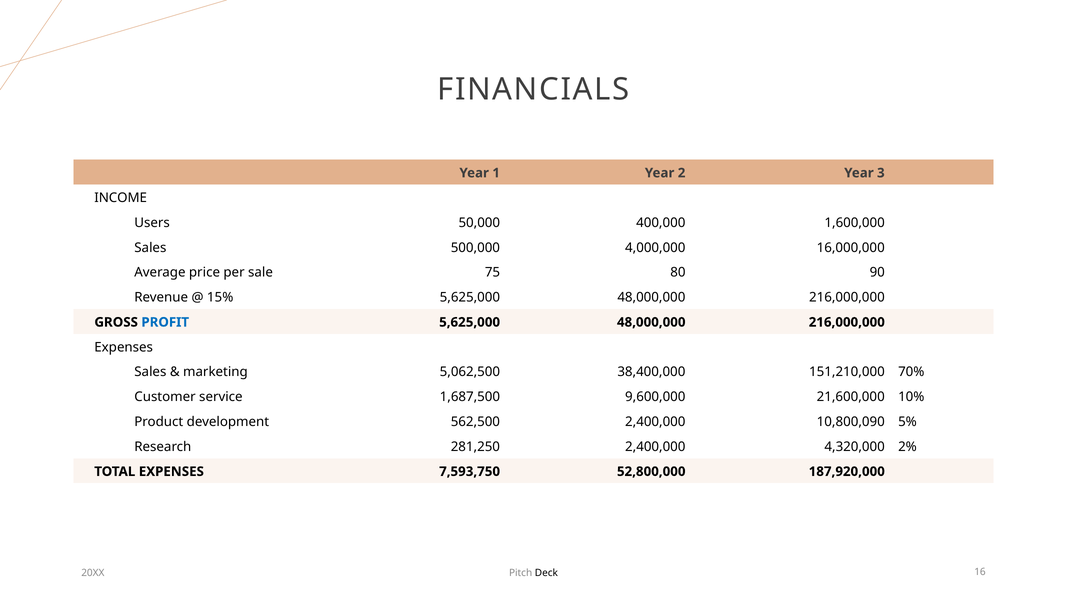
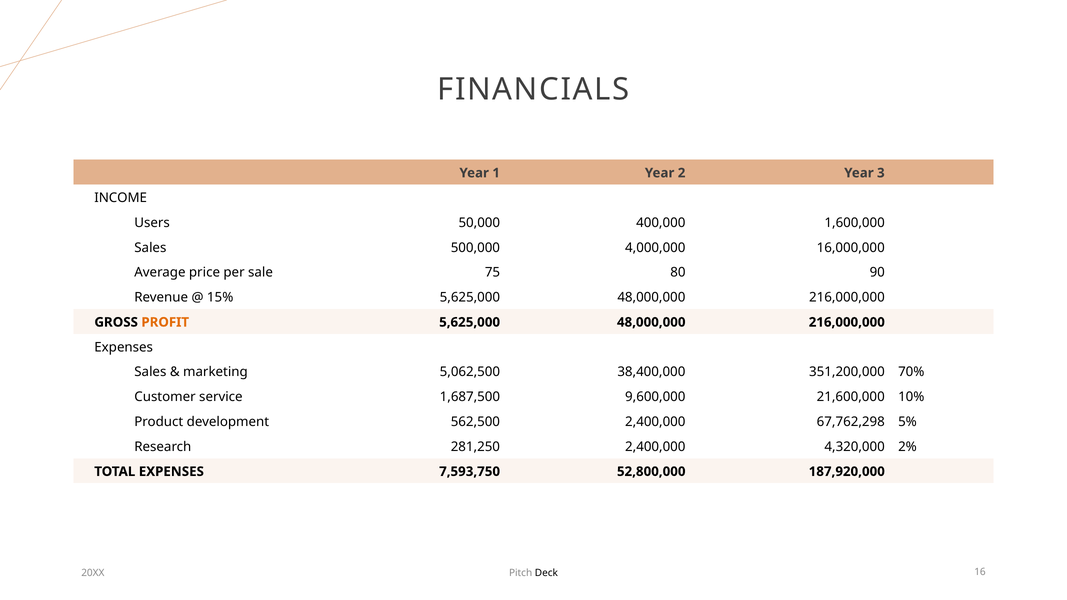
PROFIT colour: blue -> orange
151,210,000: 151,210,000 -> 351,200,000
10,800,090: 10,800,090 -> 67,762,298
